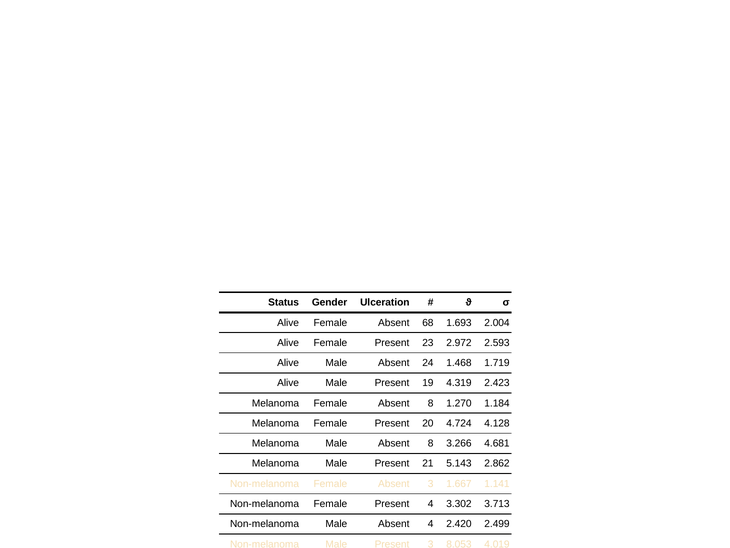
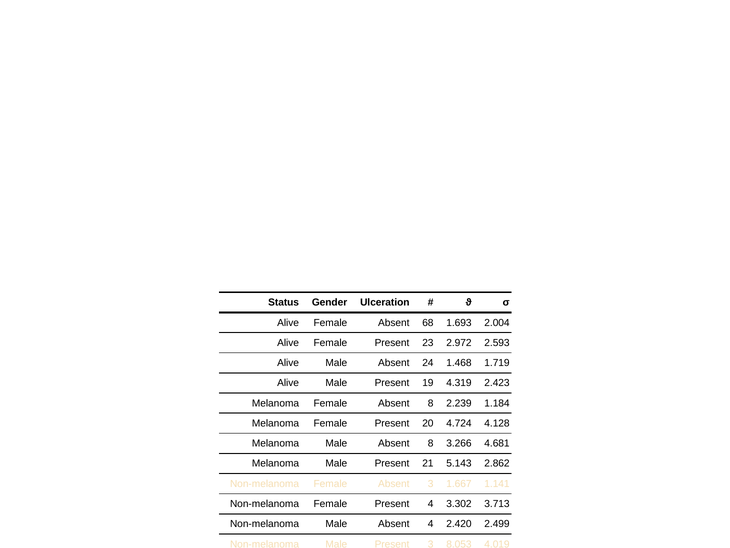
1.270: 1.270 -> 2.239
